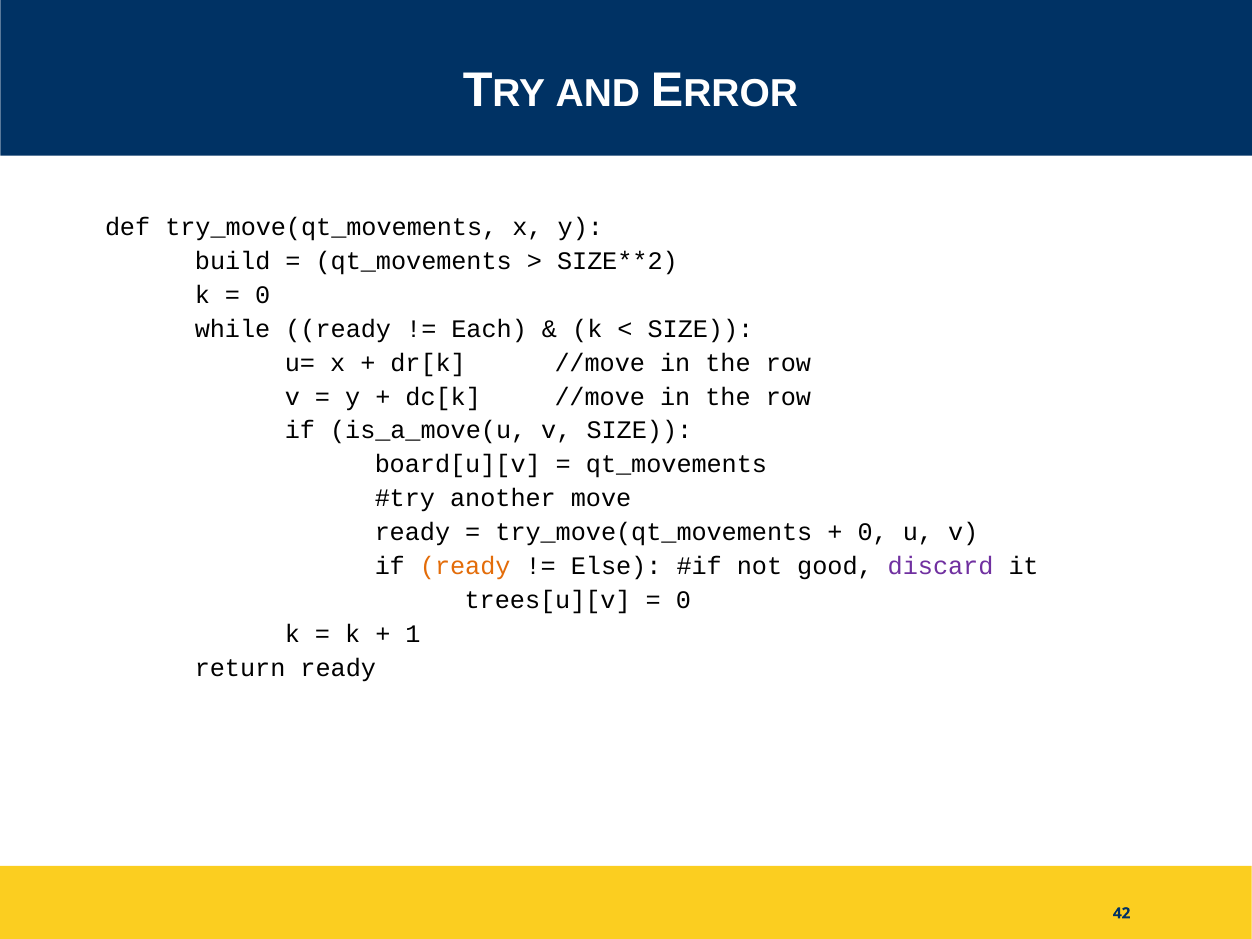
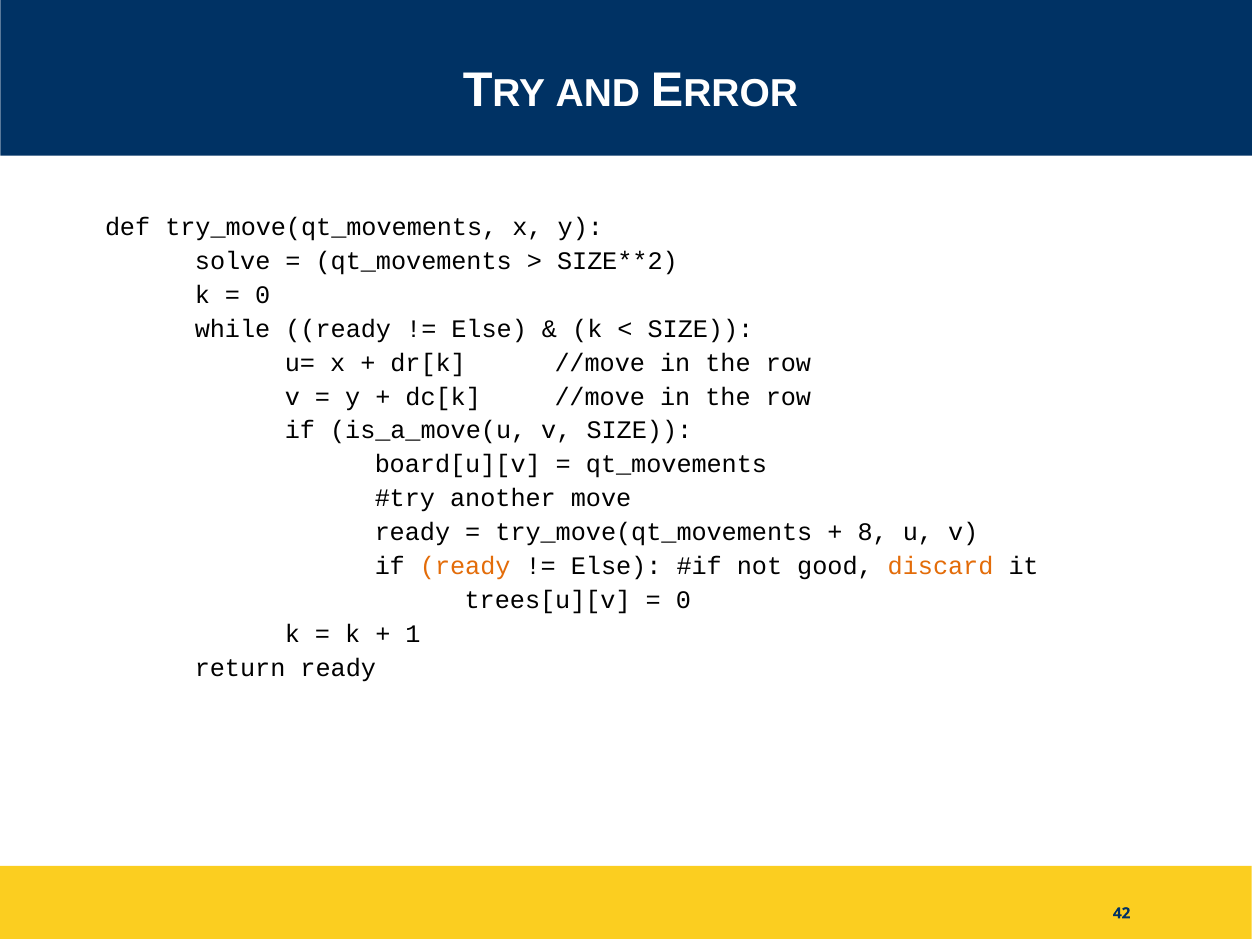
build: build -> solve
Each at (489, 329): Each -> Else
0 at (873, 532): 0 -> 8
discard colour: purple -> orange
